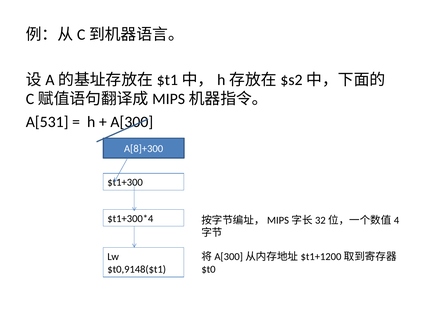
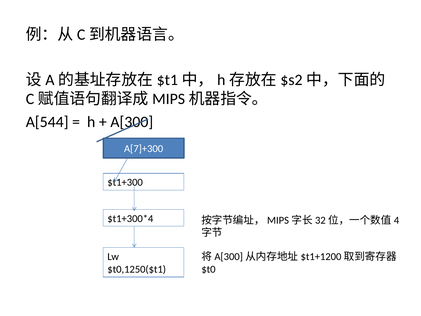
A[531: A[531 -> A[544
A[8]+300: A[8]+300 -> A[7]+300
$t0,9148($t1: $t0,9148($t1 -> $t0,1250($t1
